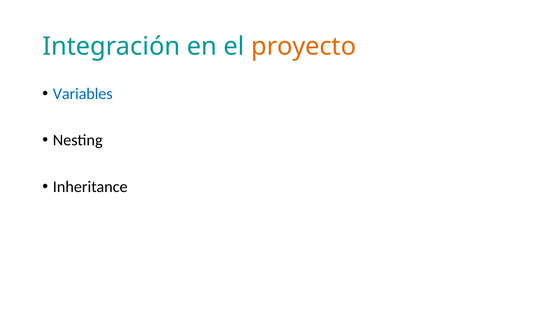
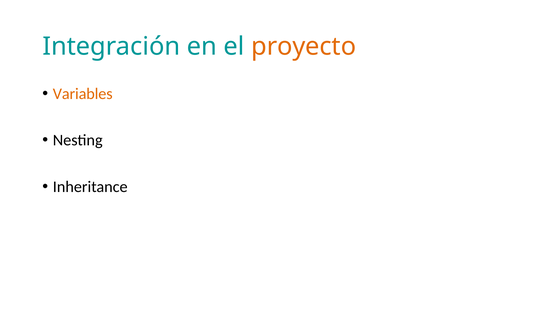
Variables colour: blue -> orange
